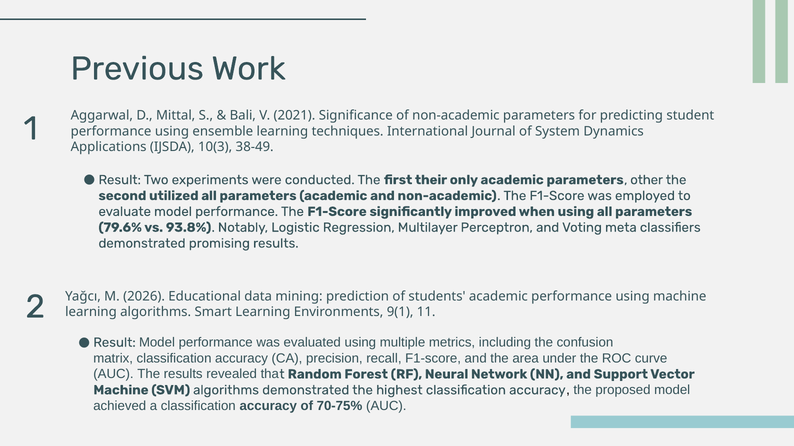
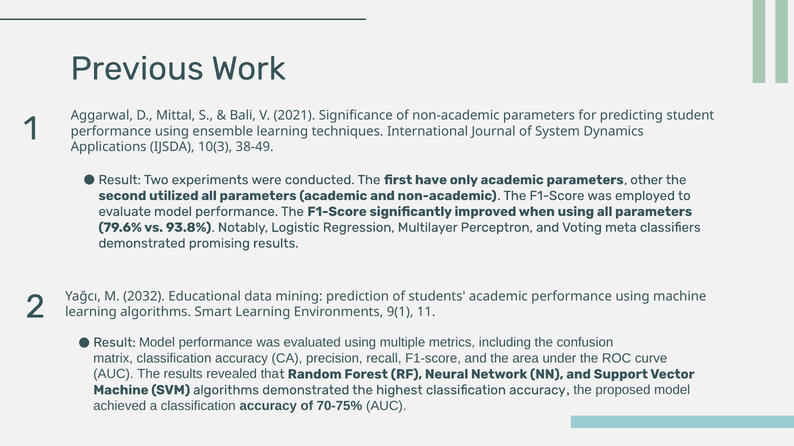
their: their -> have
2026: 2026 -> 2032
